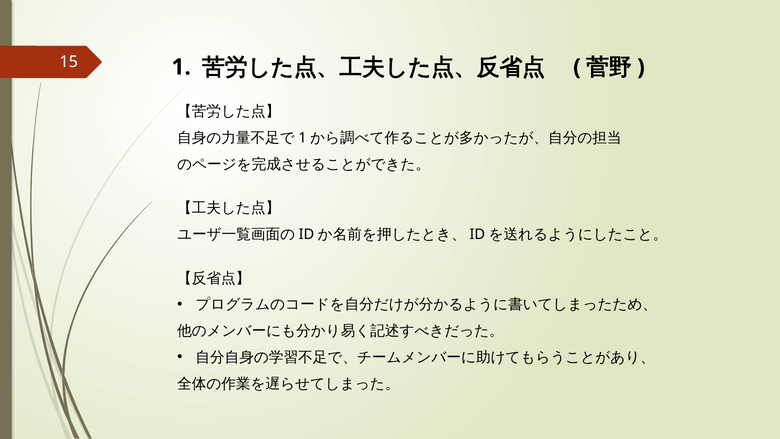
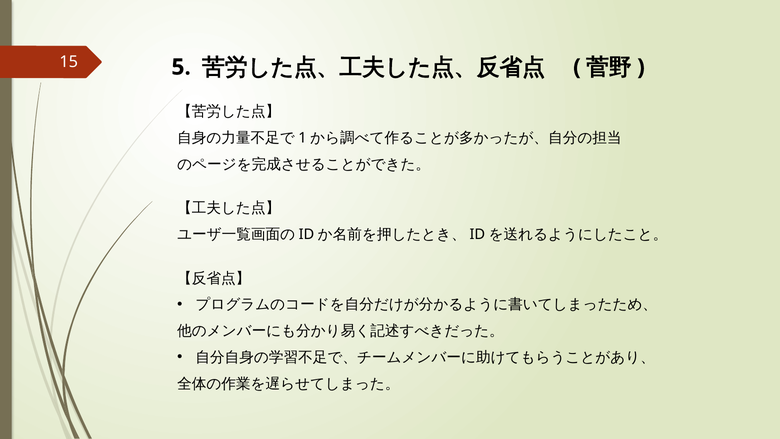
1: 1 -> 5
